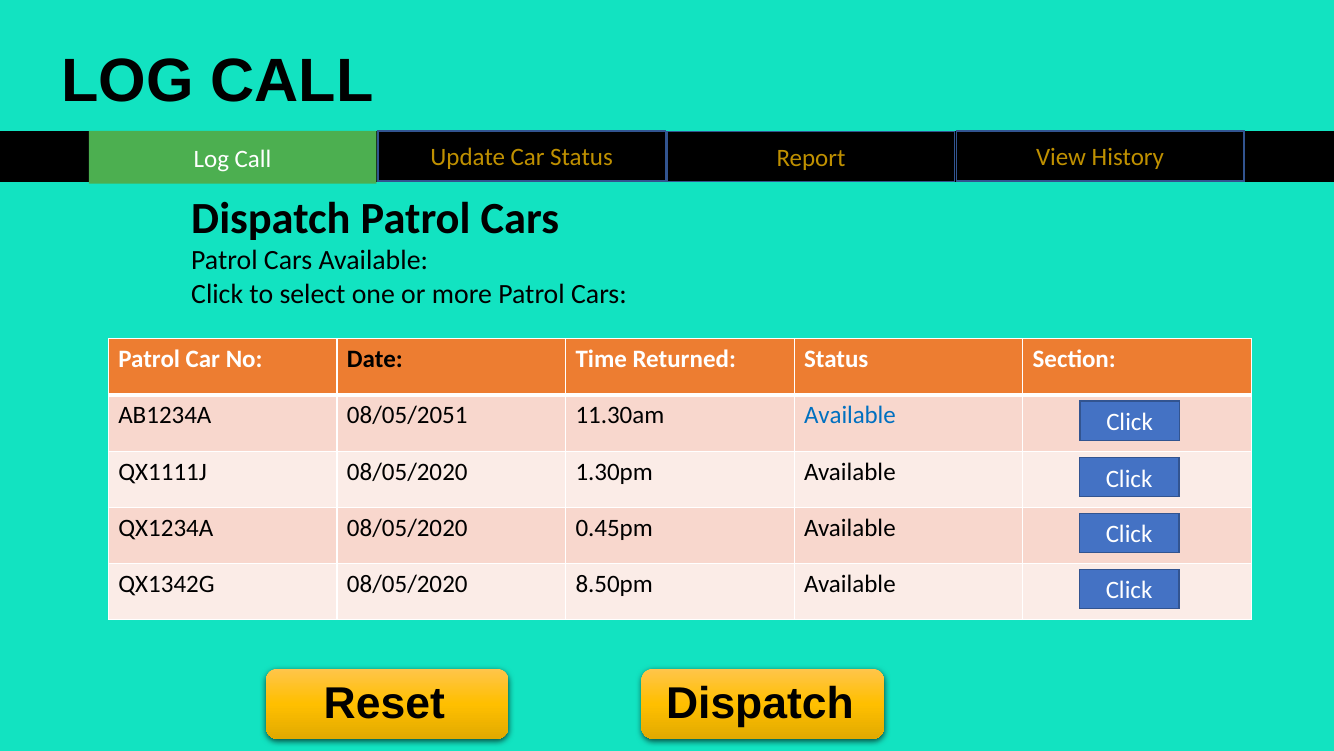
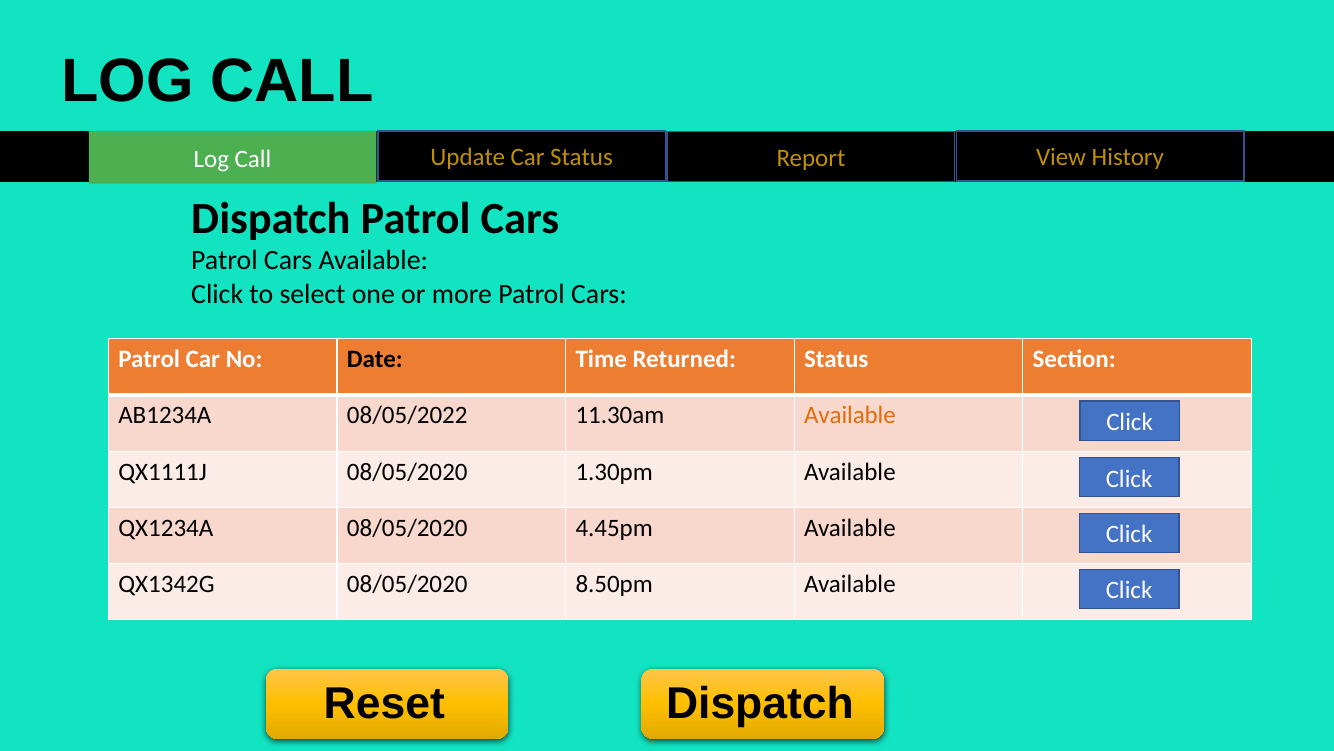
08/05/2051: 08/05/2051 -> 08/05/2022
Available at (850, 415) colour: blue -> orange
0.45pm: 0.45pm -> 4.45pm
